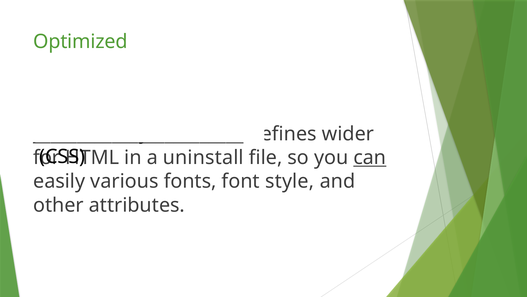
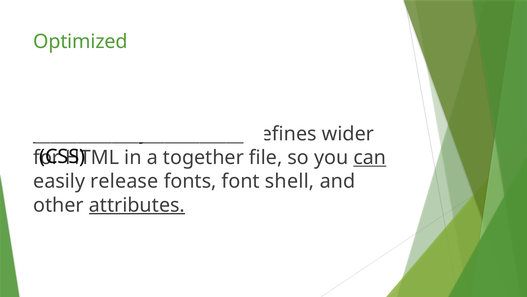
uninstall: uninstall -> together
various: various -> release
font style: style -> shell
attributes underline: none -> present
